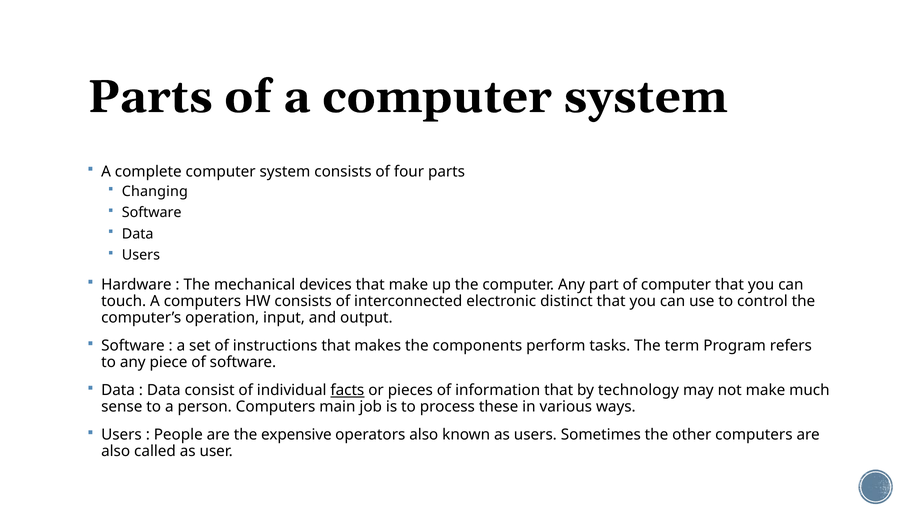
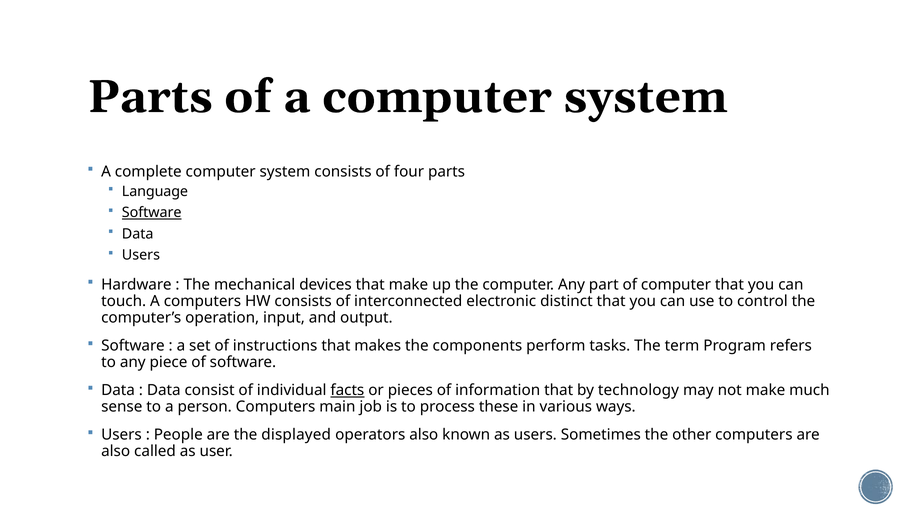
Changing: Changing -> Language
Software at (152, 212) underline: none -> present
expensive: expensive -> displayed
